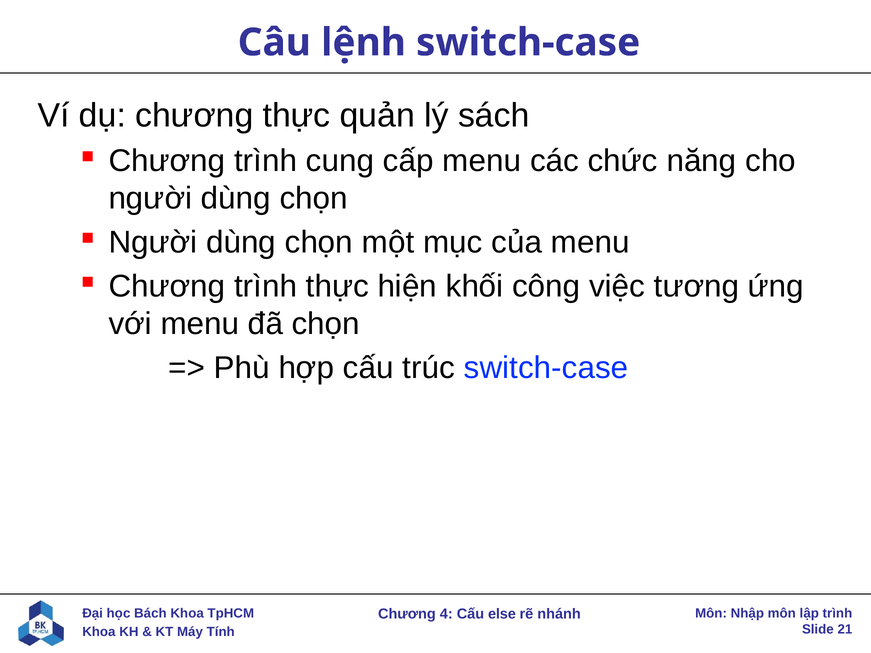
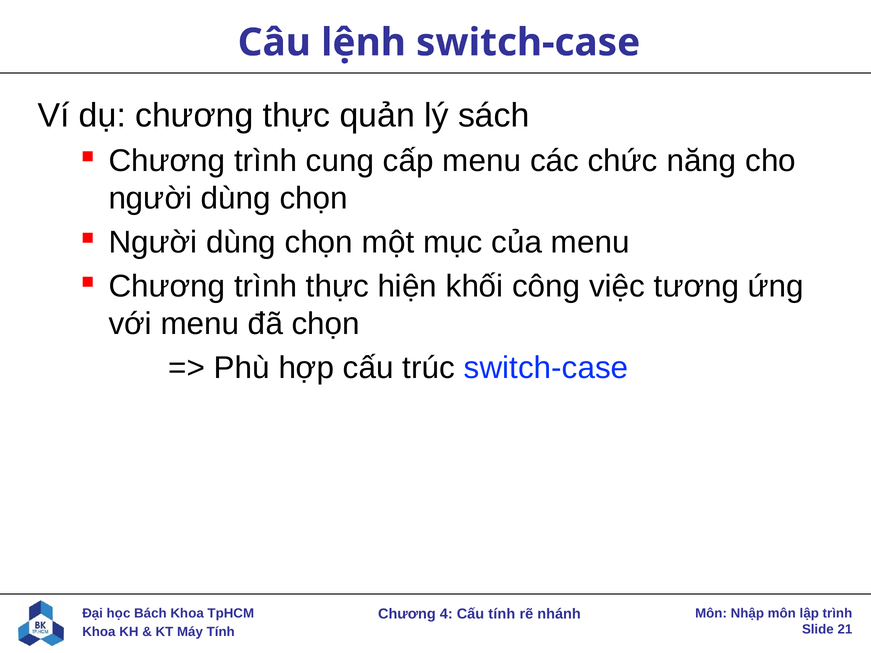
Cấu else: else -> tính
